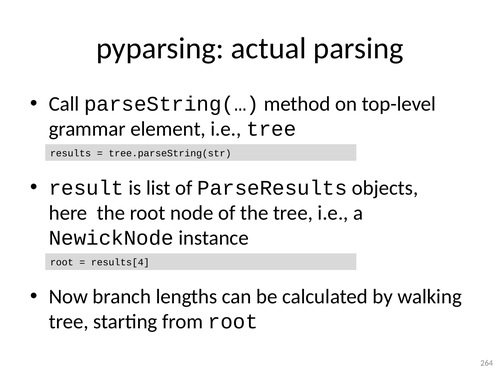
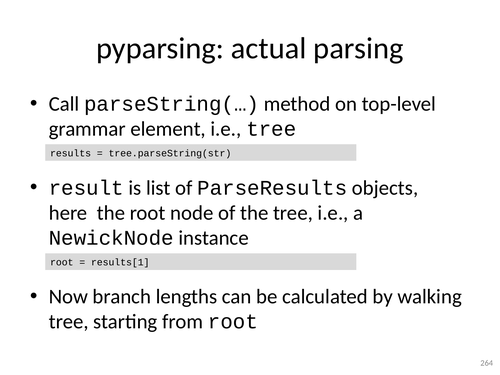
results[4: results[4 -> results[1
